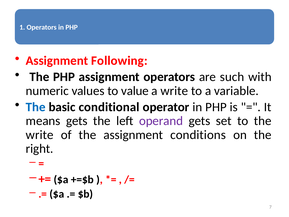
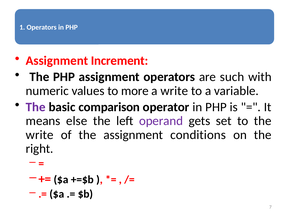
Following: Following -> Increment
value: value -> more
The at (36, 107) colour: blue -> purple
conditional: conditional -> comparison
means gets: gets -> else
